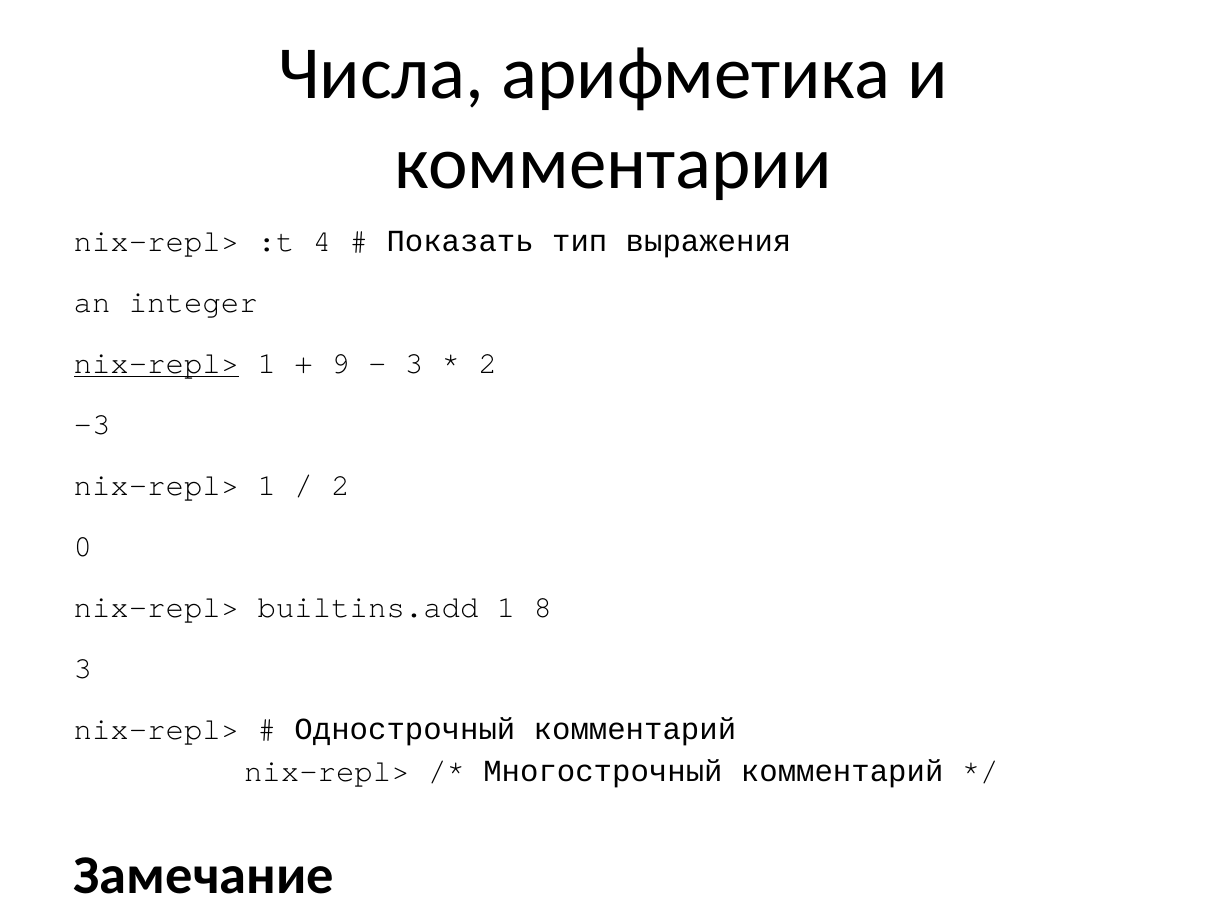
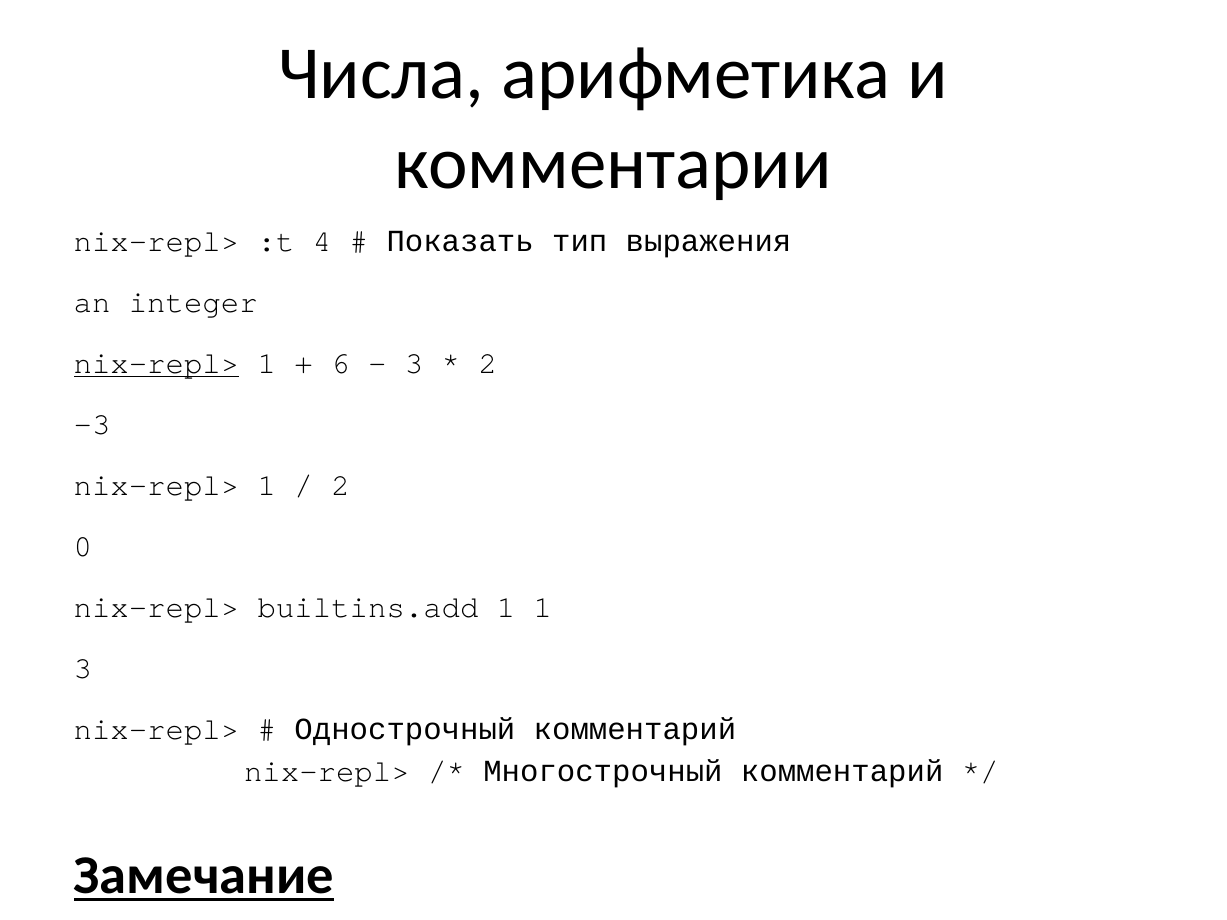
9: 9 -> 6
1 8: 8 -> 1
Замечание underline: none -> present
